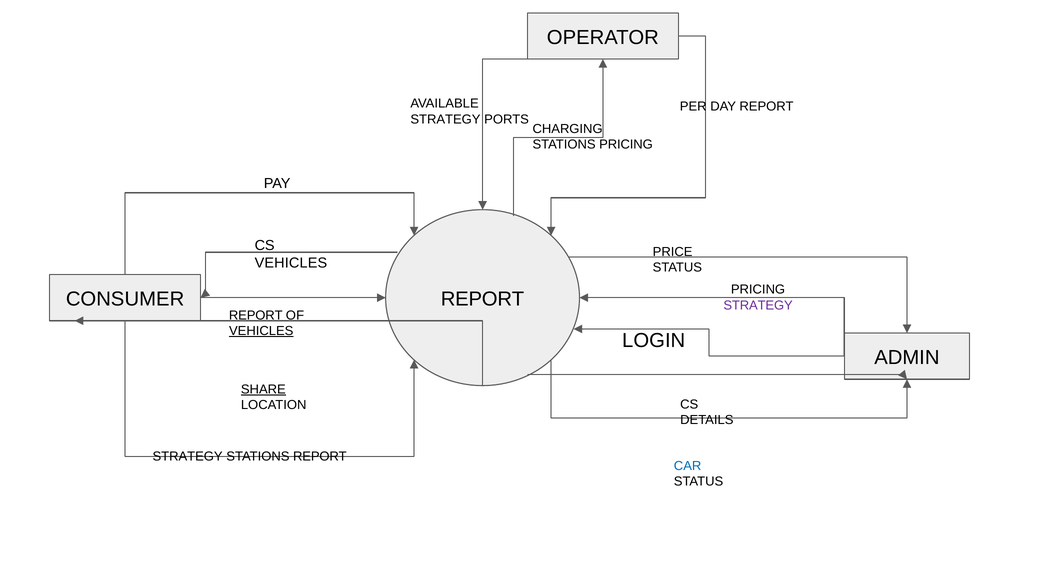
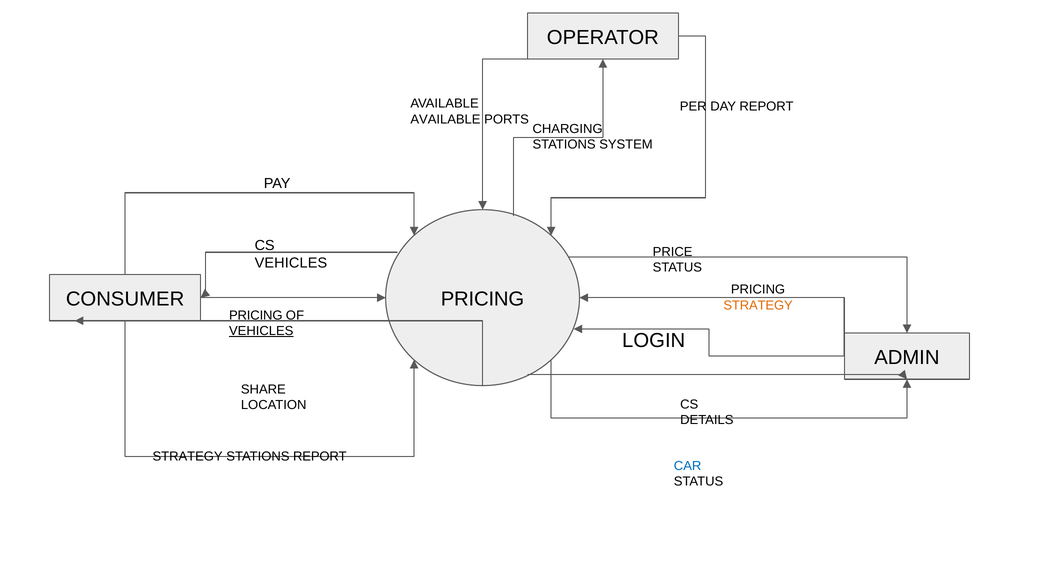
STRATEGY at (445, 119): STRATEGY -> AVAILABLE
STATIONS PRICING: PRICING -> SYSTEM
REPORT at (482, 299): REPORT -> PRICING
STRATEGY at (758, 305) colour: purple -> orange
REPORT at (256, 315): REPORT -> PRICING
SHARE underline: present -> none
